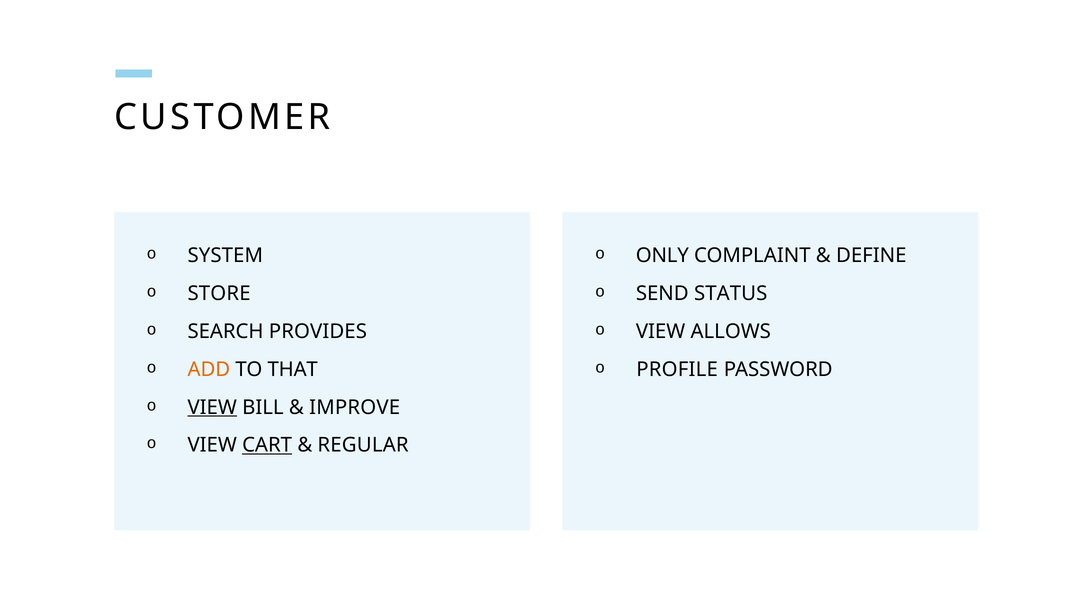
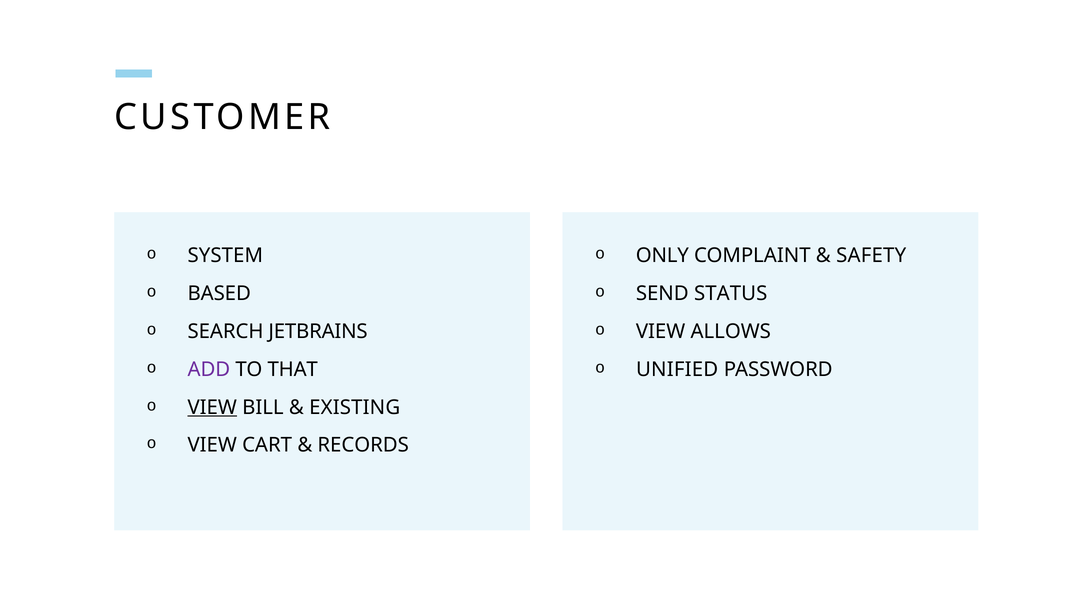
DEFINE: DEFINE -> SAFETY
STORE: STORE -> BASED
PROVIDES: PROVIDES -> JETBRAINS
ADD colour: orange -> purple
PROFILE: PROFILE -> UNIFIED
IMPROVE: IMPROVE -> EXISTING
CART underline: present -> none
REGULAR: REGULAR -> RECORDS
